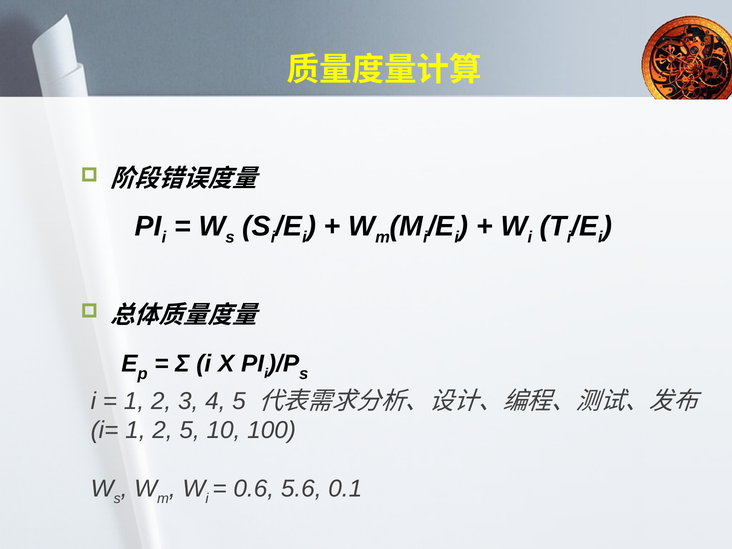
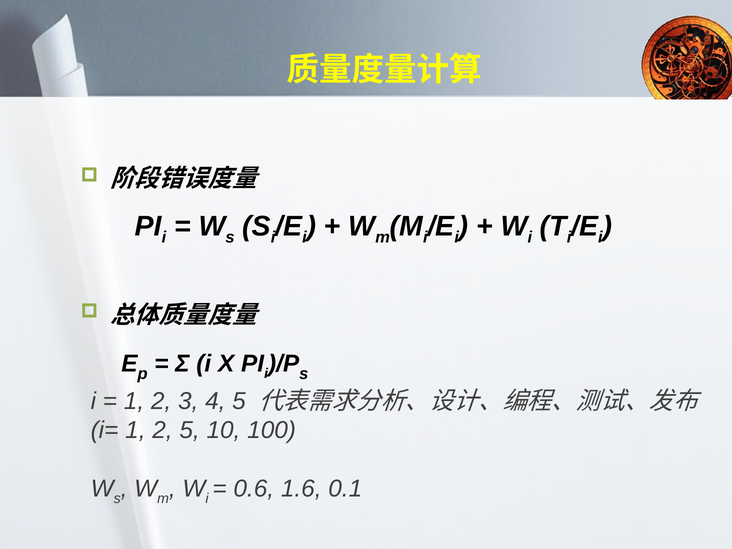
5.6: 5.6 -> 1.6
